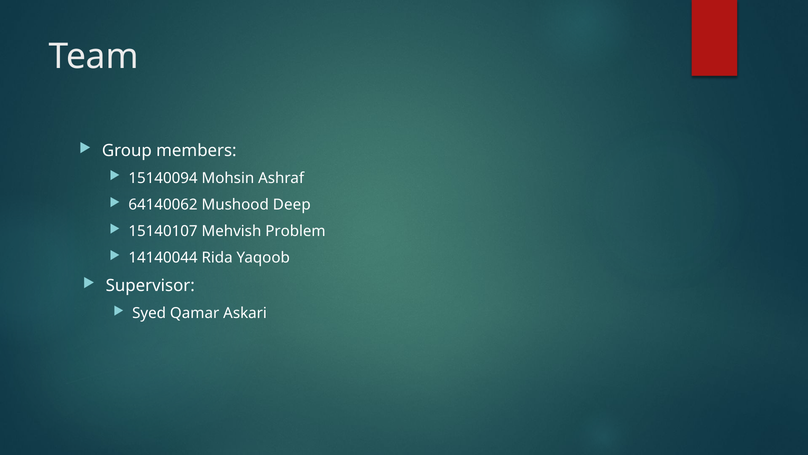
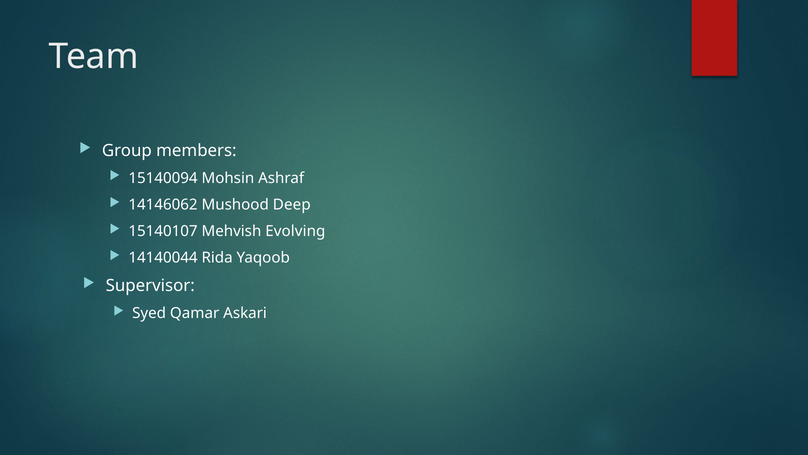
64140062: 64140062 -> 14146062
Problem: Problem -> Evolving
